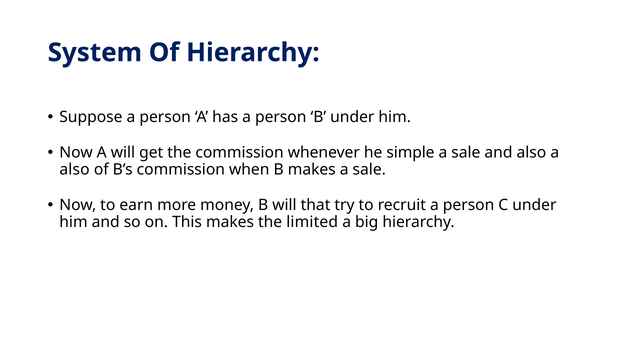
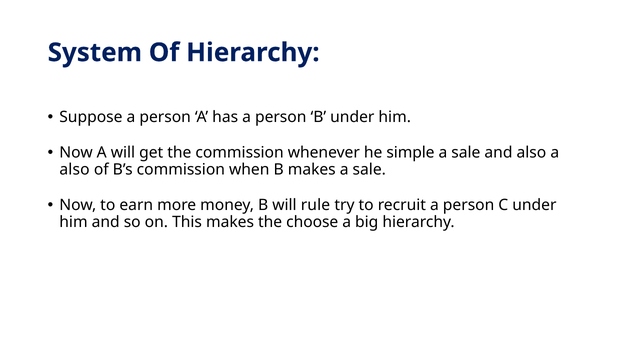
that: that -> rule
limited: limited -> choose
